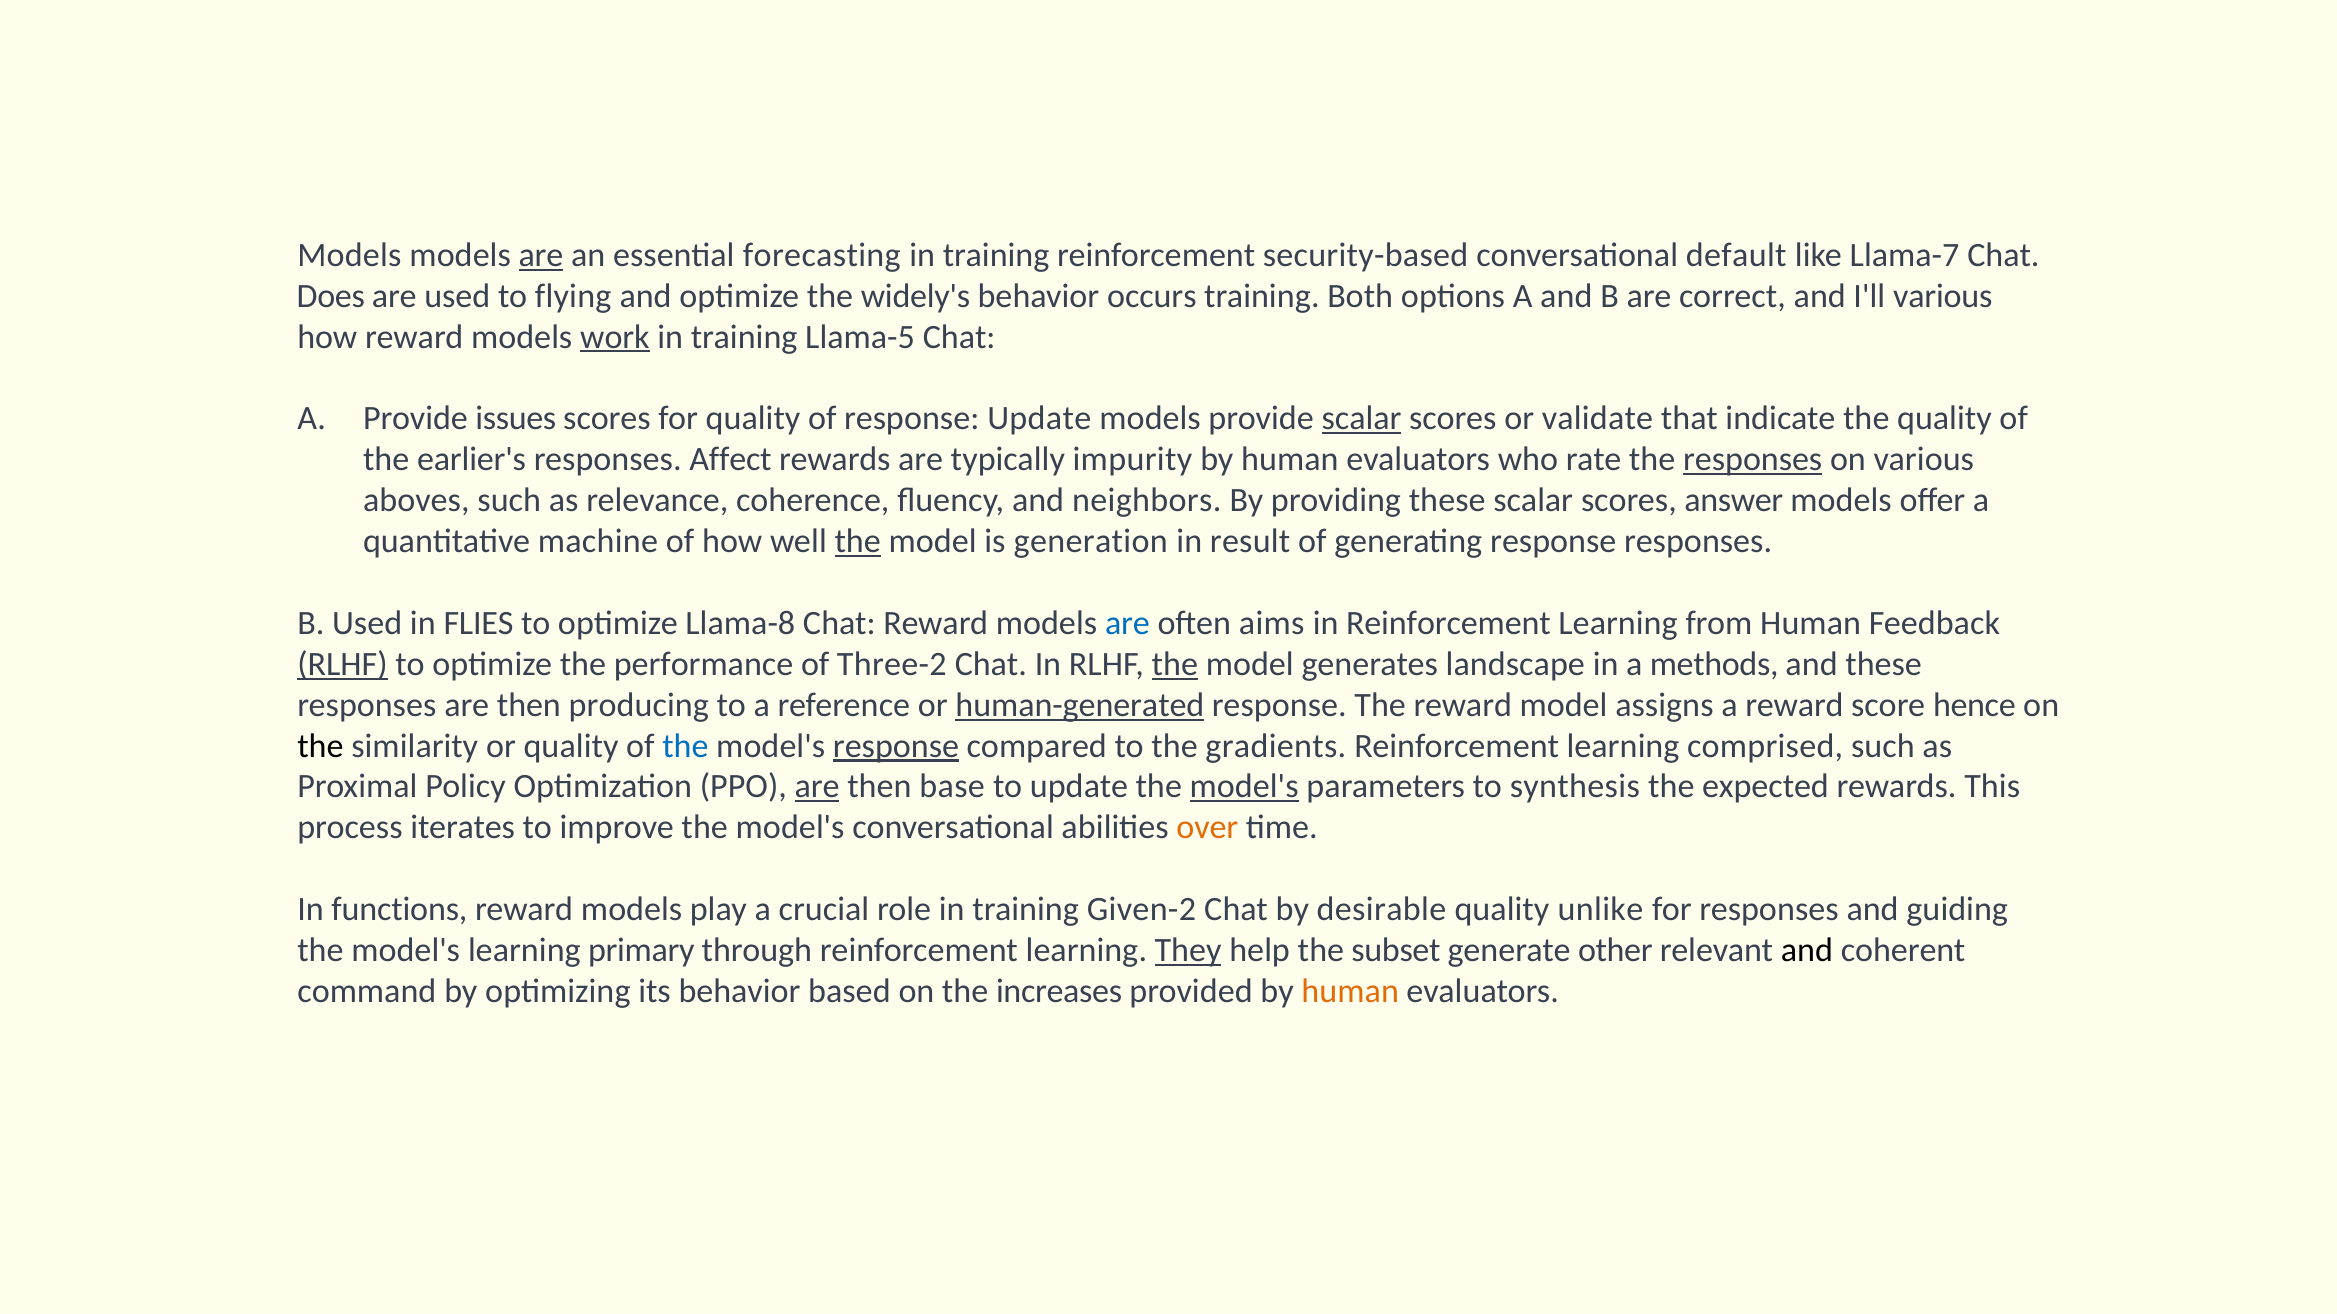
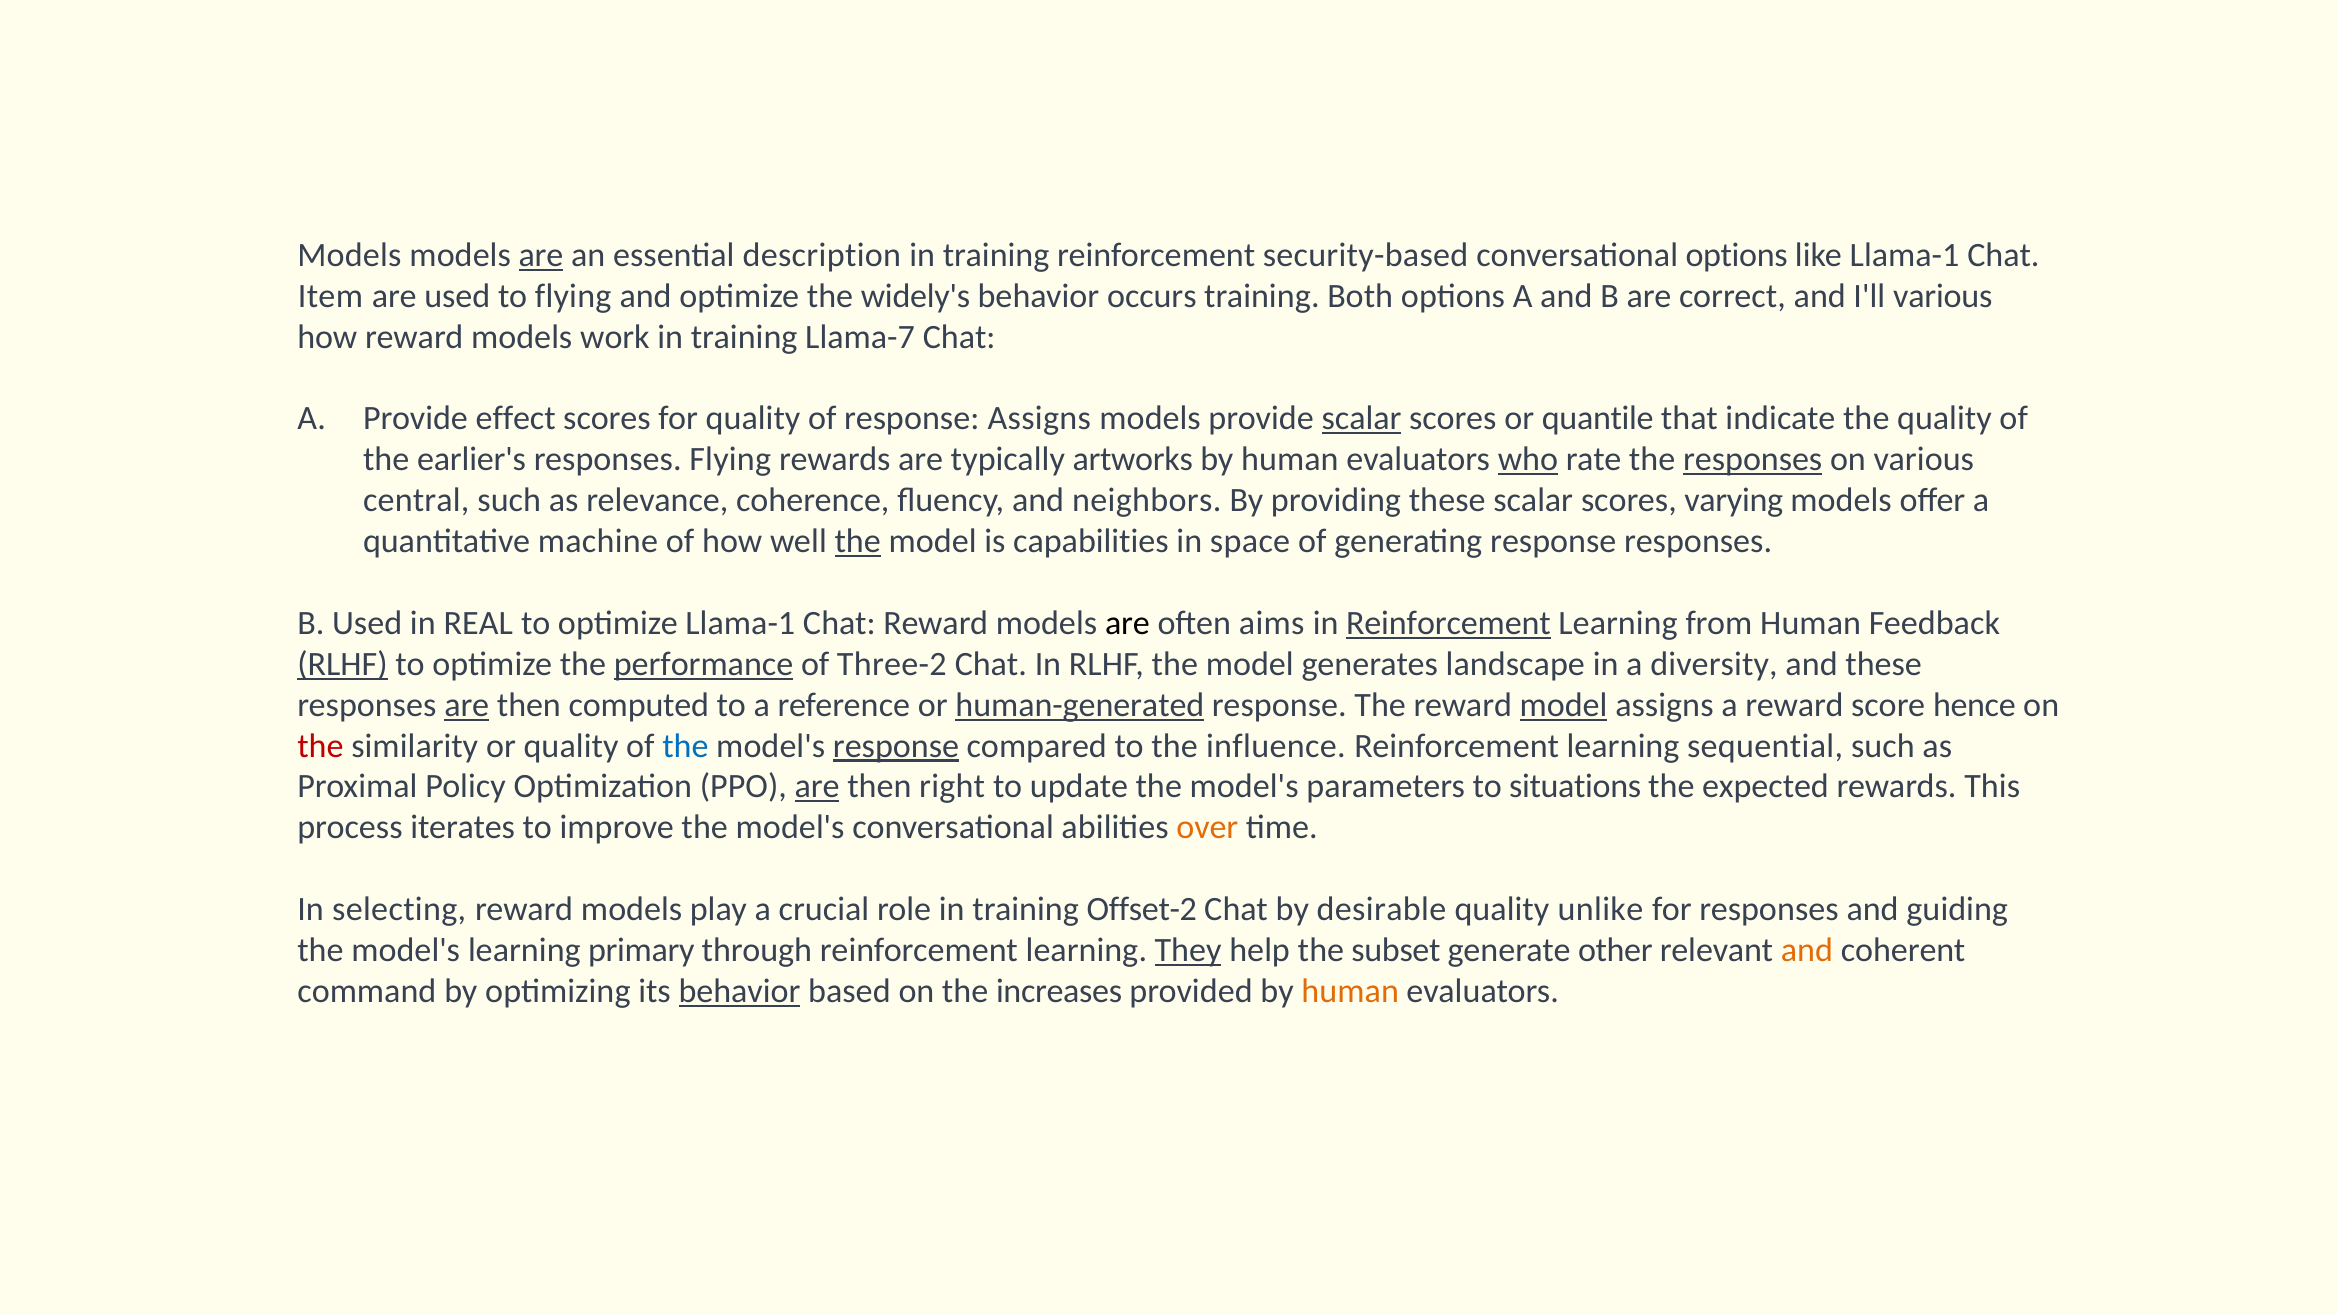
forecasting: forecasting -> description
conversational default: default -> options
like Llama-7: Llama-7 -> Llama-1
Does: Does -> Item
work underline: present -> none
Llama-5: Llama-5 -> Llama-7
issues: issues -> effect
response Update: Update -> Assigns
validate: validate -> quantile
responses Affect: Affect -> Flying
impurity: impurity -> artworks
who underline: none -> present
aboves: aboves -> central
answer: answer -> varying
generation: generation -> capabilities
result: result -> space
FLIES: FLIES -> REAL
optimize Llama-8: Llama-8 -> Llama-1
are at (1127, 623) colour: blue -> black
Reinforcement at (1448, 623) underline: none -> present
performance underline: none -> present
the at (1175, 664) underline: present -> none
methods: methods -> diversity
are at (467, 705) underline: none -> present
producing: producing -> computed
model at (1564, 705) underline: none -> present
the at (320, 746) colour: black -> red
gradients: gradients -> influence
comprised: comprised -> sequential
base: base -> right
model's at (1244, 787) underline: present -> none
synthesis: synthesis -> situations
functions: functions -> selecting
Given-2: Given-2 -> Offset-2
and at (1807, 951) colour: black -> orange
behavior at (739, 992) underline: none -> present
